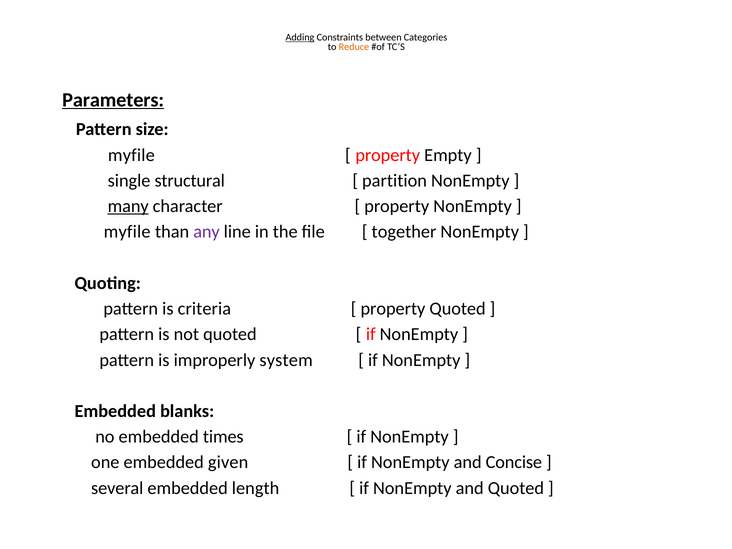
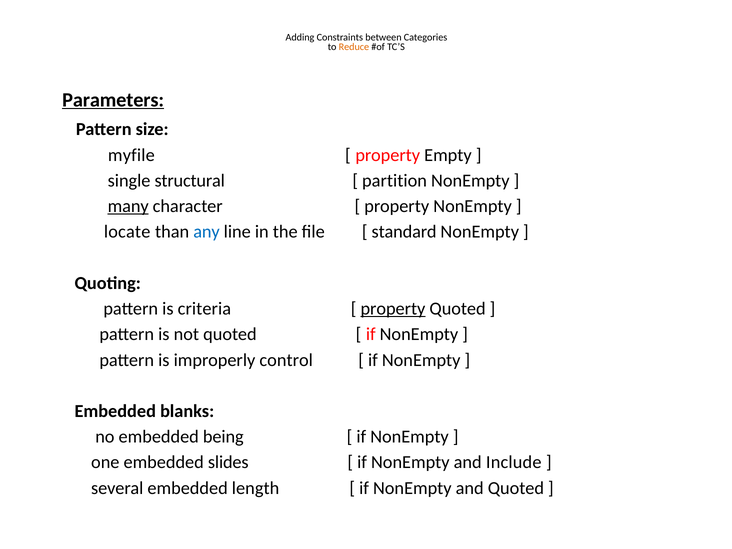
Adding underline: present -> none
myfile at (127, 232): myfile -> locate
any colour: purple -> blue
together: together -> standard
property at (393, 309) underline: none -> present
system: system -> control
times: times -> being
given: given -> slides
Concise: Concise -> Include
